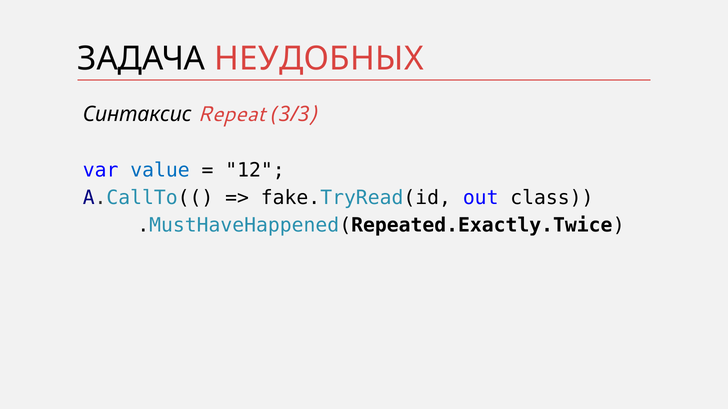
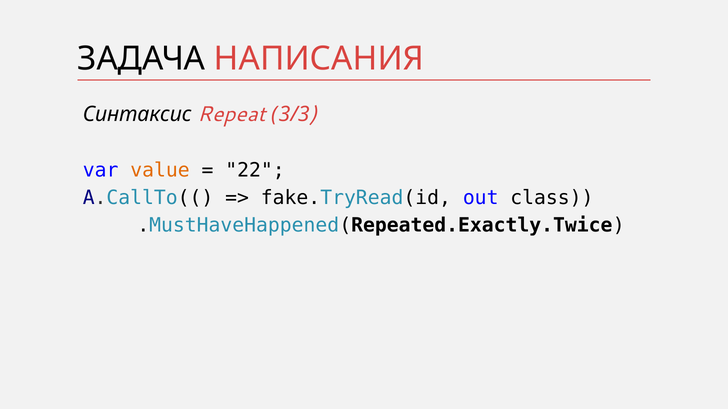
НЕУДОБНЫХ: НЕУДОБНЫХ -> НАПИСАНИЯ
value colour: blue -> orange
12: 12 -> 22
